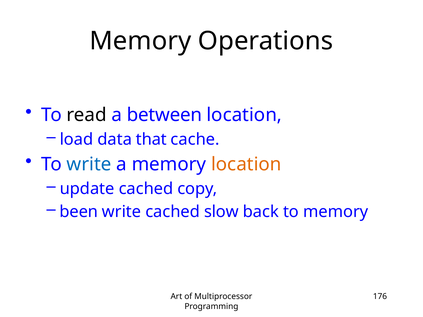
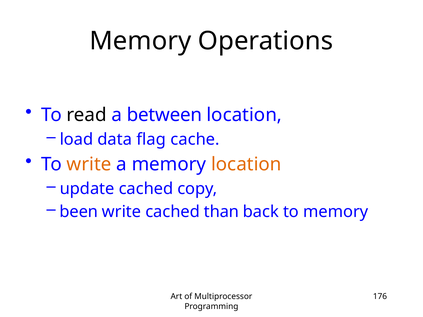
that: that -> flag
write at (89, 164) colour: blue -> orange
slow: slow -> than
